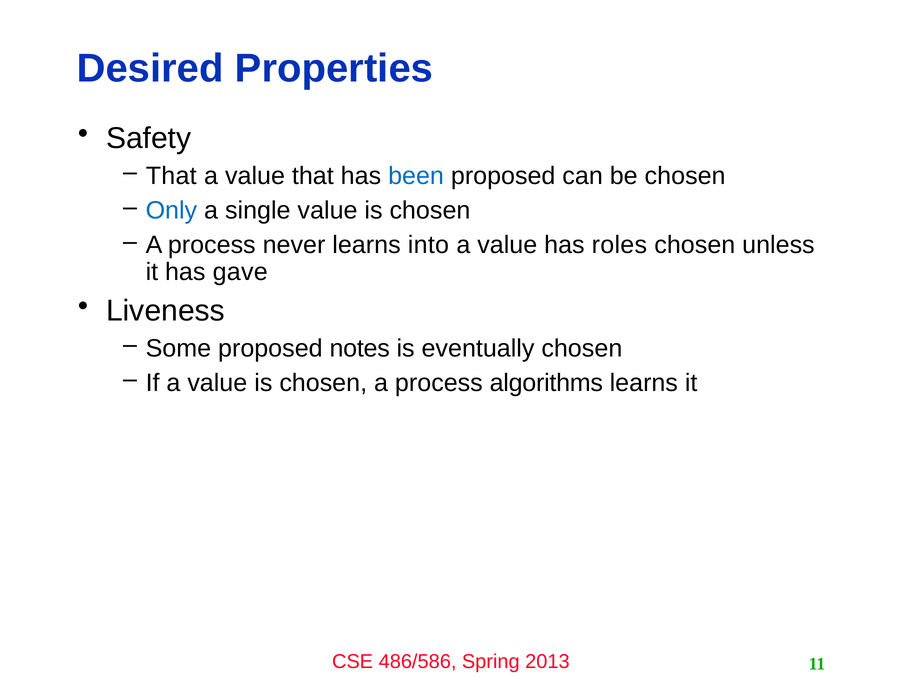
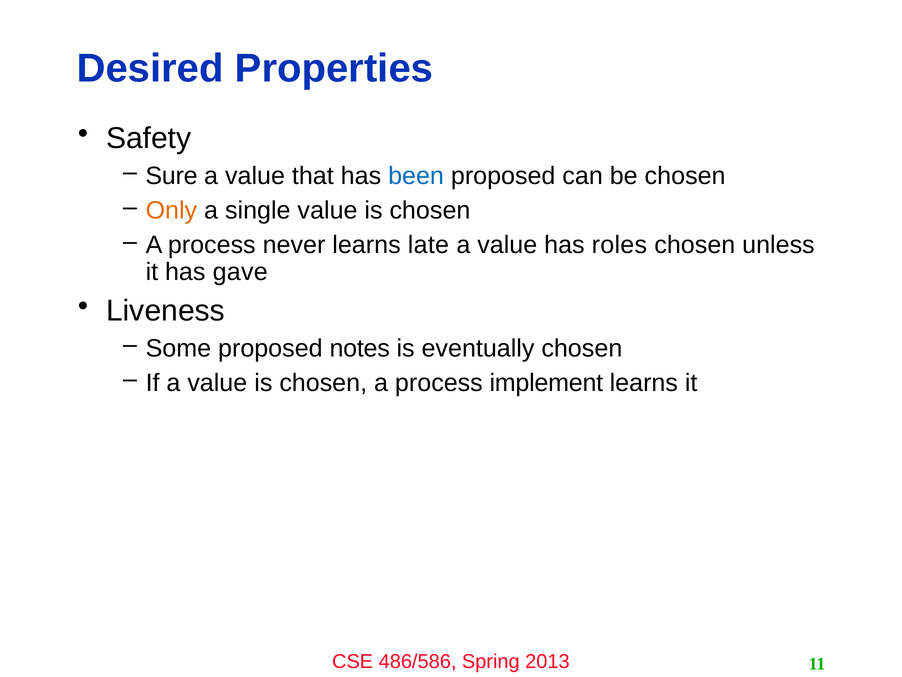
That at (171, 176): That -> Sure
Only colour: blue -> orange
into: into -> late
algorithms: algorithms -> implement
